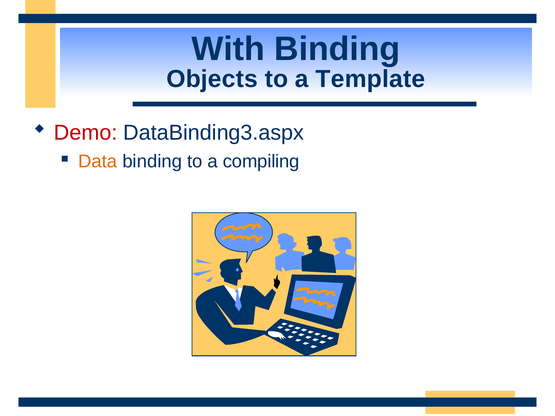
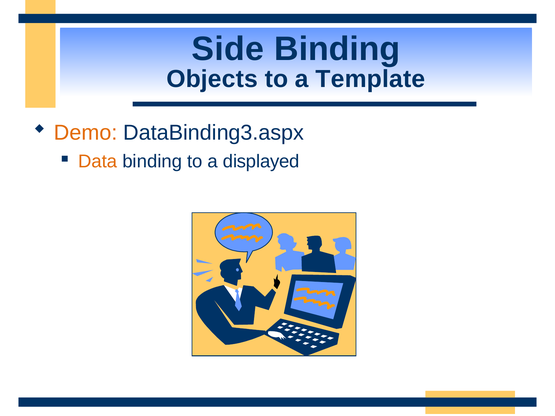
With: With -> Side
Demo colour: red -> orange
compiling: compiling -> displayed
